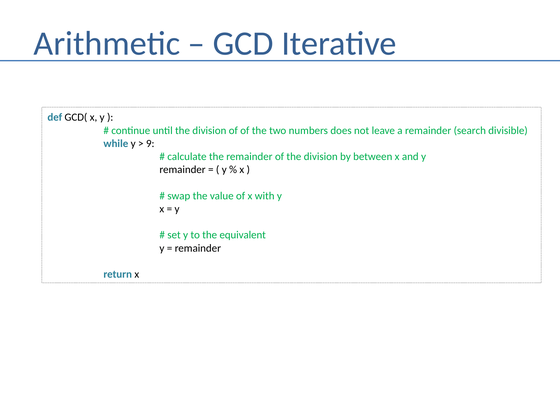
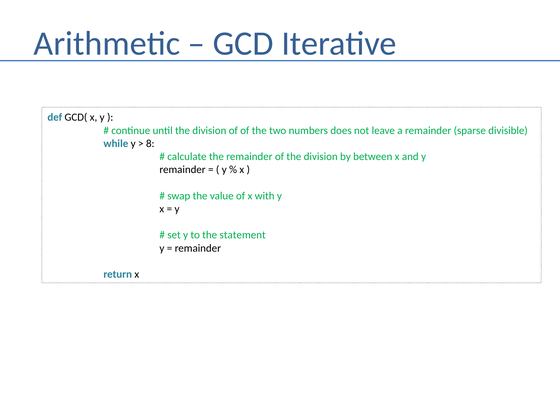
search: search -> sparse
9: 9 -> 8
equivalent: equivalent -> statement
